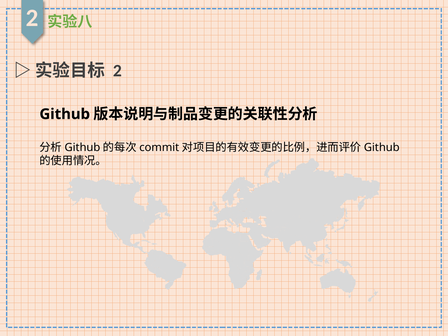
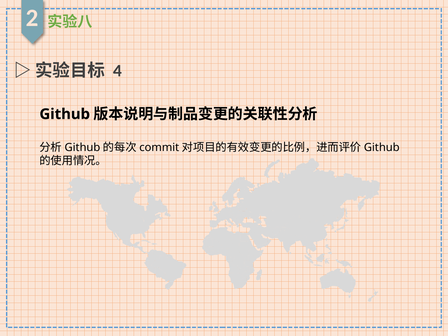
2 at (117, 71): 2 -> 4
